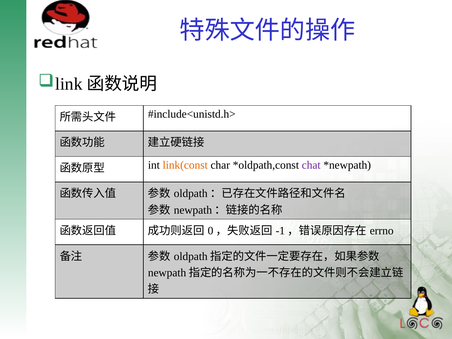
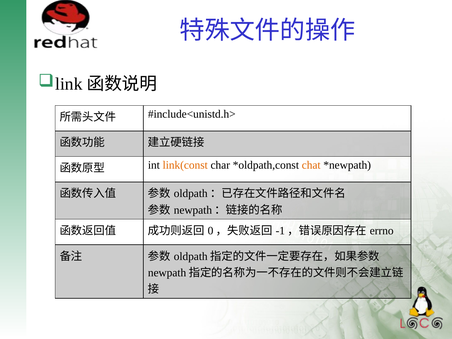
chat colour: purple -> orange
